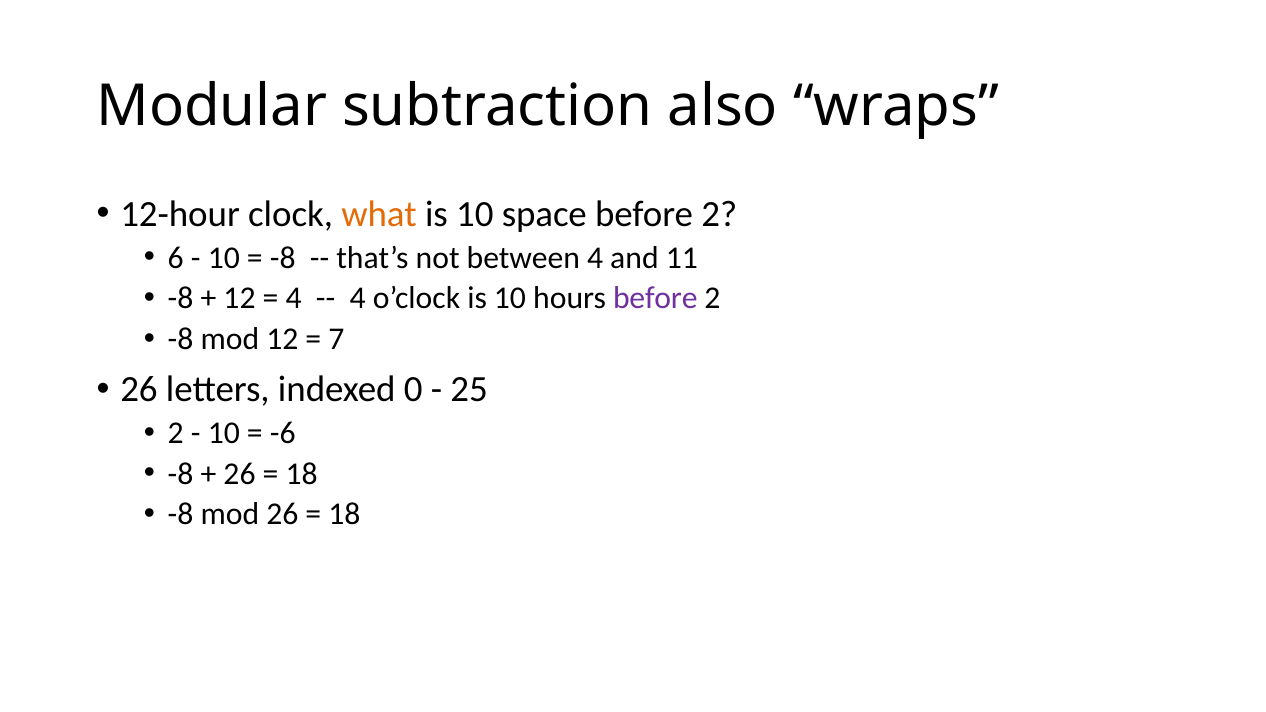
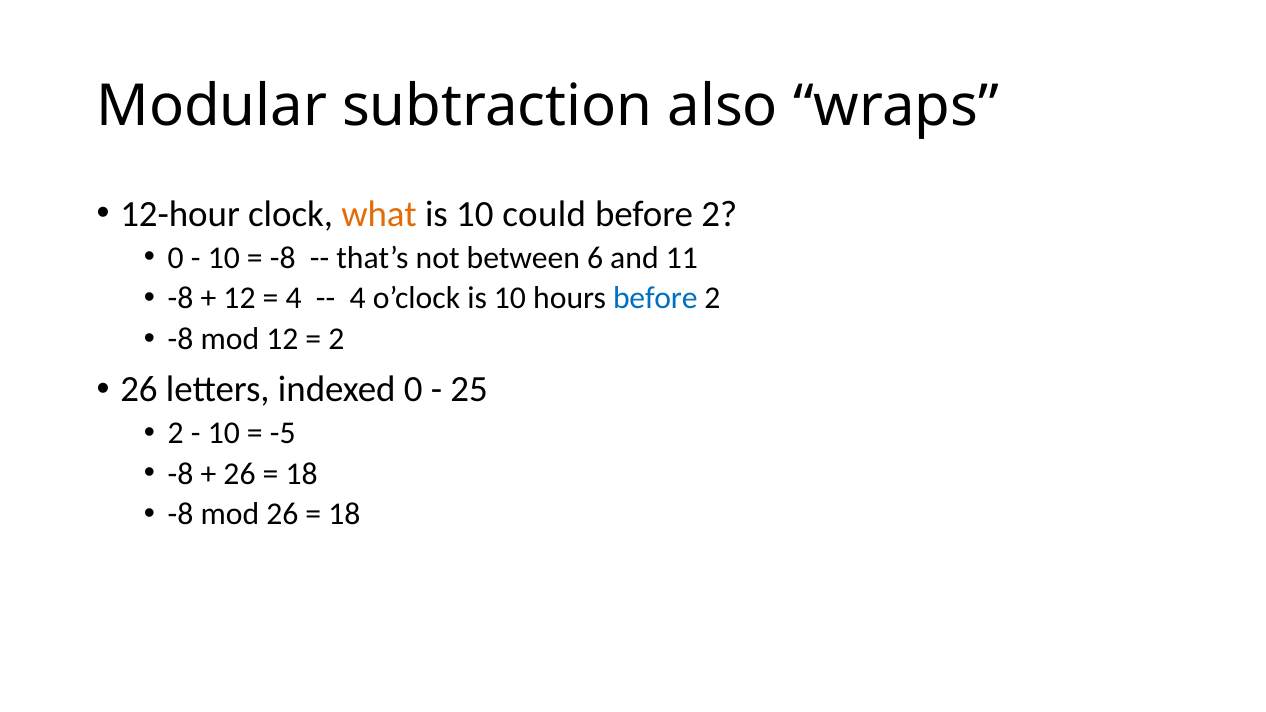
space: space -> could
6 at (176, 258): 6 -> 0
between 4: 4 -> 6
before at (655, 298) colour: purple -> blue
7 at (336, 339): 7 -> 2
-6: -6 -> -5
